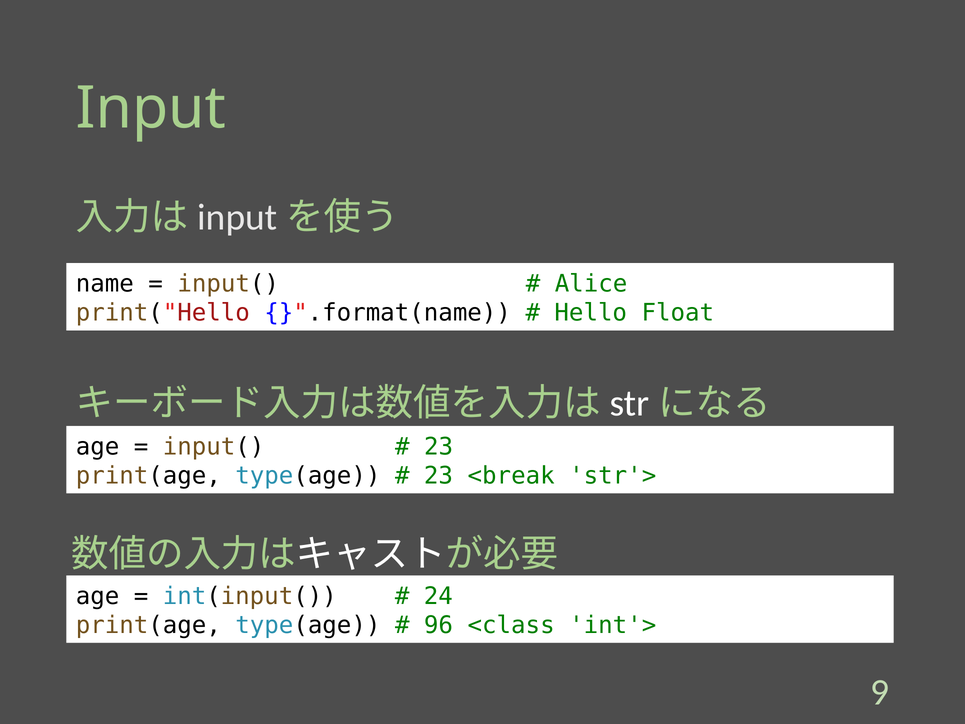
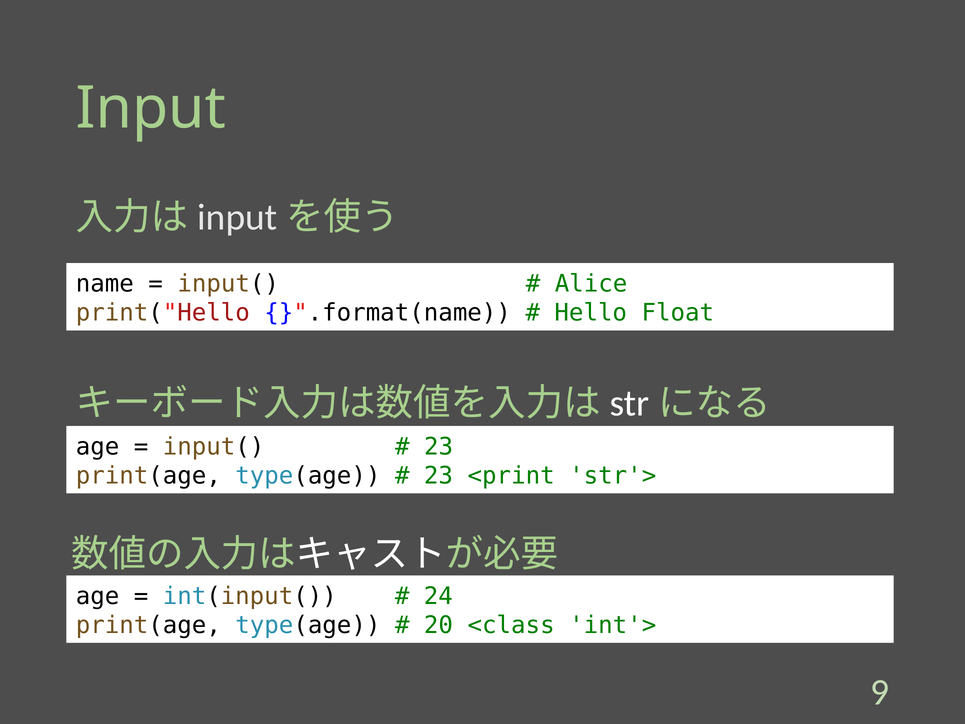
<break: <break -> <print
96: 96 -> 20
